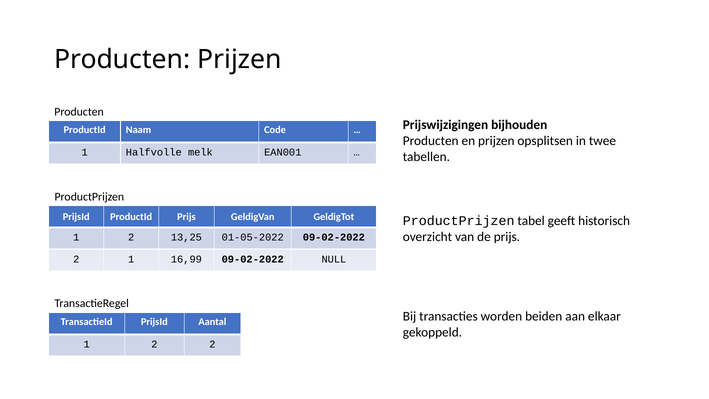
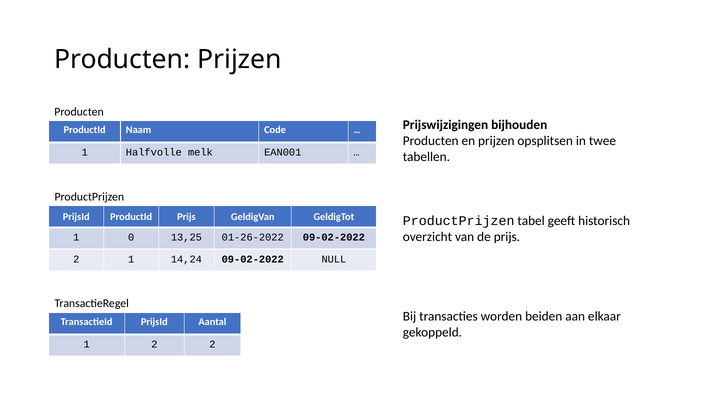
2 at (131, 237): 2 -> 0
01-05-2022: 01-05-2022 -> 01-26-2022
16,99: 16,99 -> 14,24
